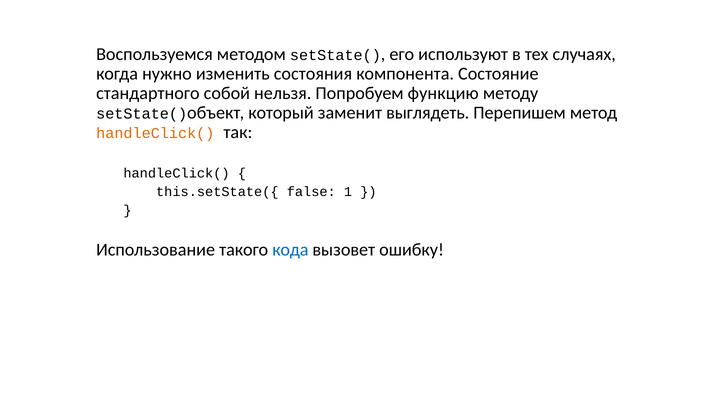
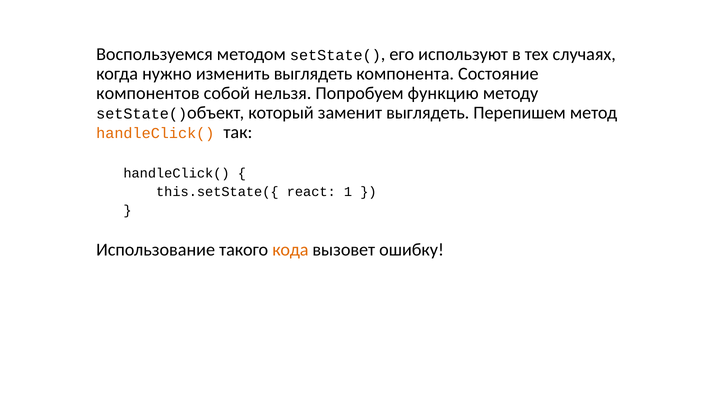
изменить состояния: состояния -> выглядеть
стандартного: стандартного -> компонентов
false: false -> react
кода colour: blue -> orange
